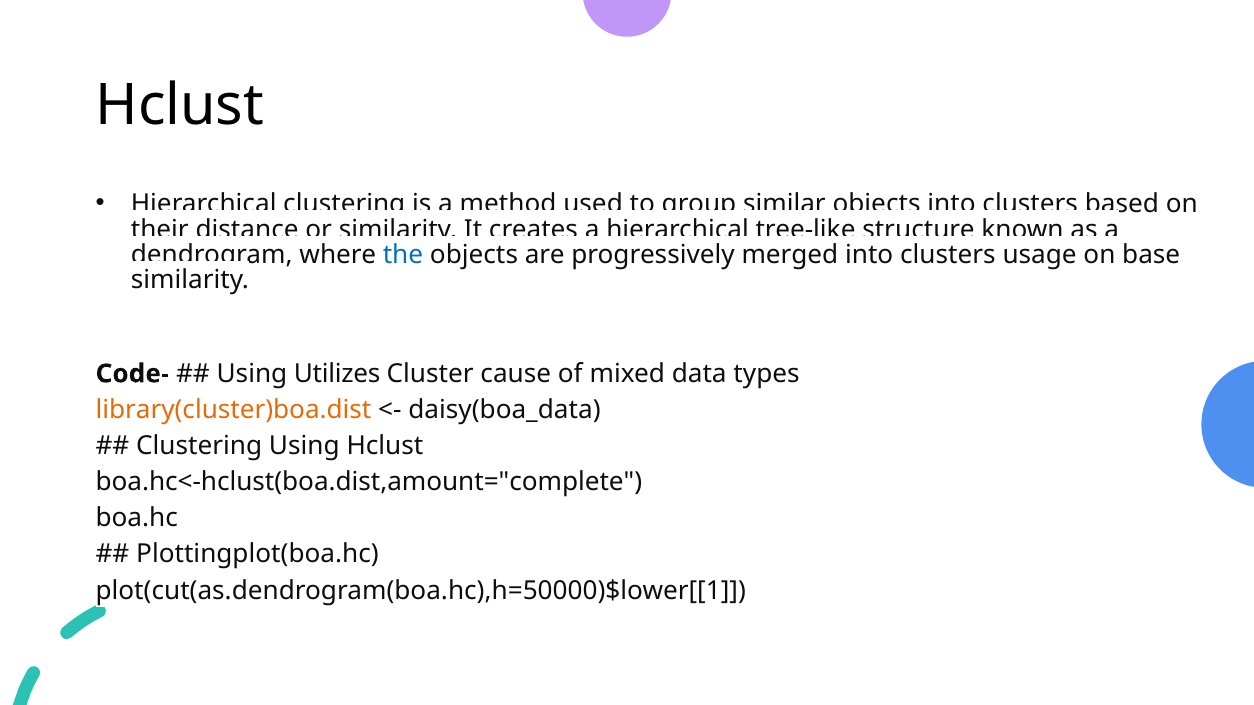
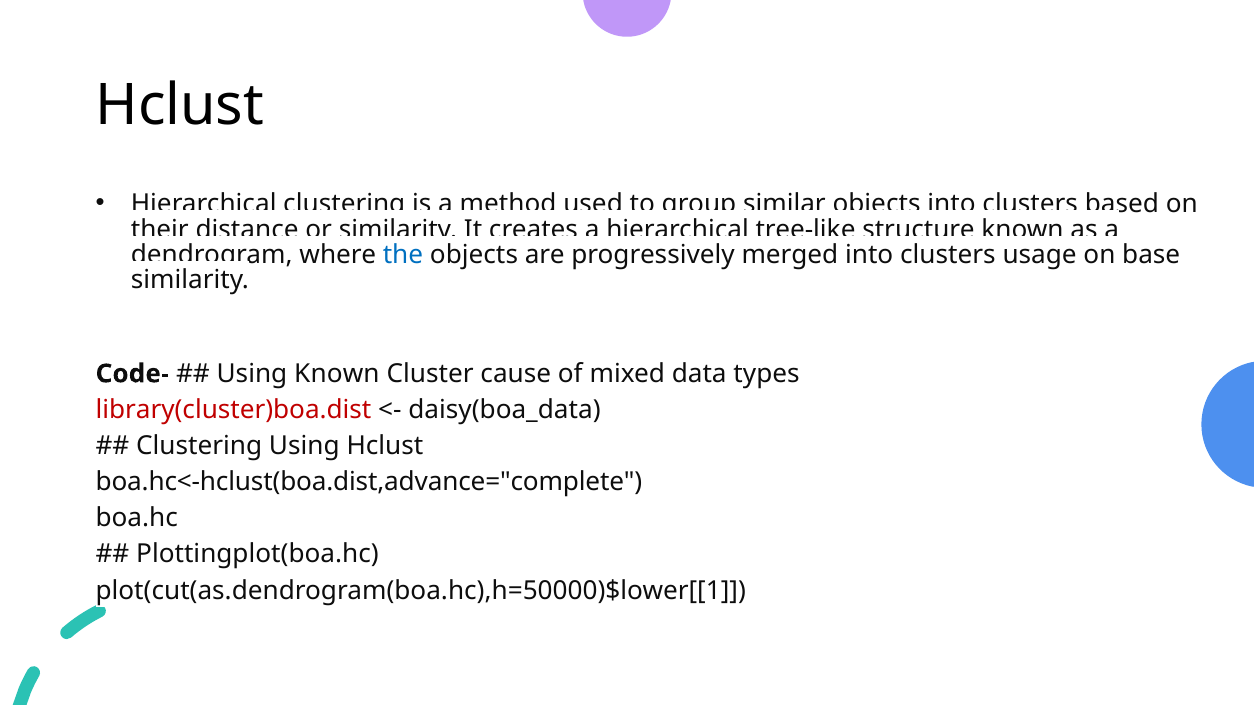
Using Utilizes: Utilizes -> Known
library(cluster)boa.dist colour: orange -> red
boa.hc<-hclust(boa.dist,amount="complete: boa.hc<-hclust(boa.dist,amount="complete -> boa.hc<-hclust(boa.dist,advance="complete
